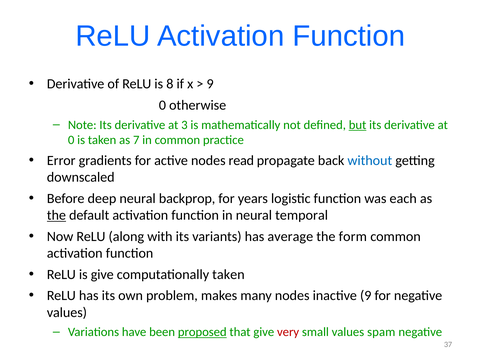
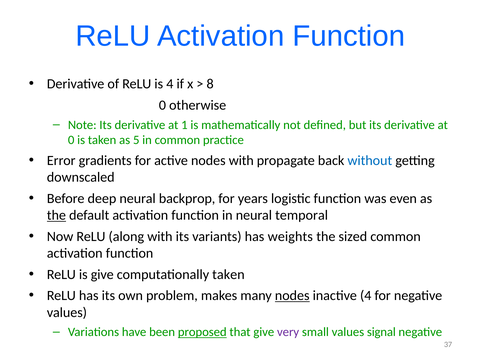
is 8: 8 -> 4
9 at (210, 84): 9 -> 8
3: 3 -> 1
but underline: present -> none
7: 7 -> 5
nodes read: read -> with
each: each -> even
average: average -> weights
form: form -> sized
nodes at (292, 295) underline: none -> present
inactive 9: 9 -> 4
very colour: red -> purple
spam: spam -> signal
